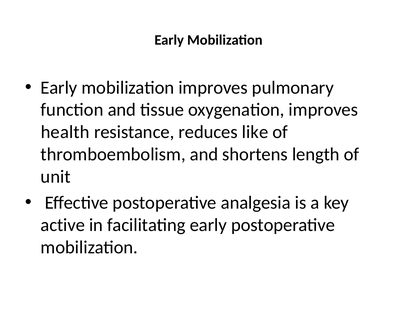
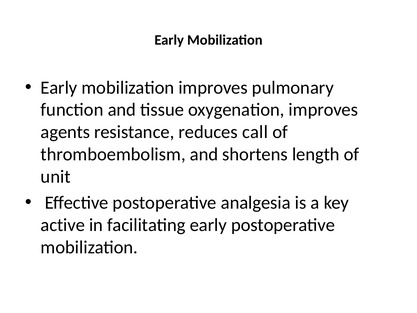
health: health -> agents
like: like -> call
